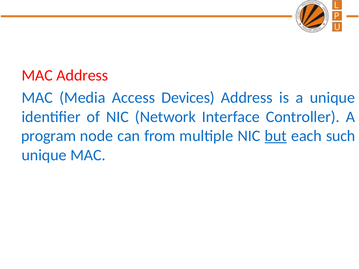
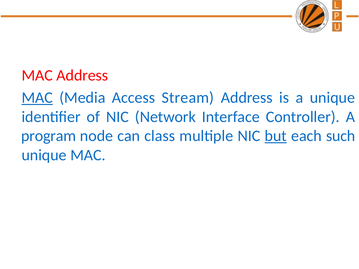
MAC at (37, 98) underline: none -> present
Devices: Devices -> Stream
from: from -> class
